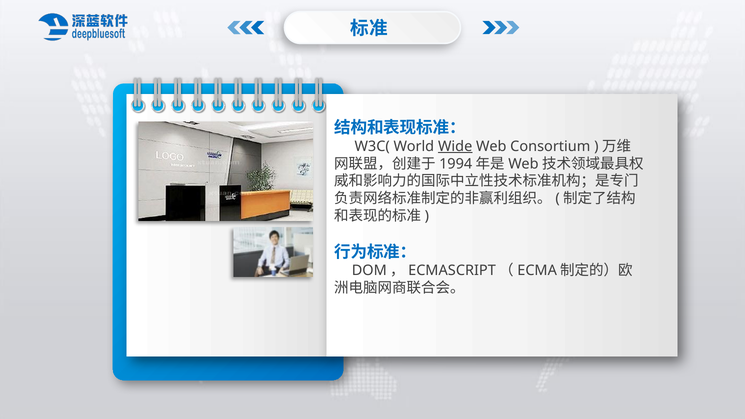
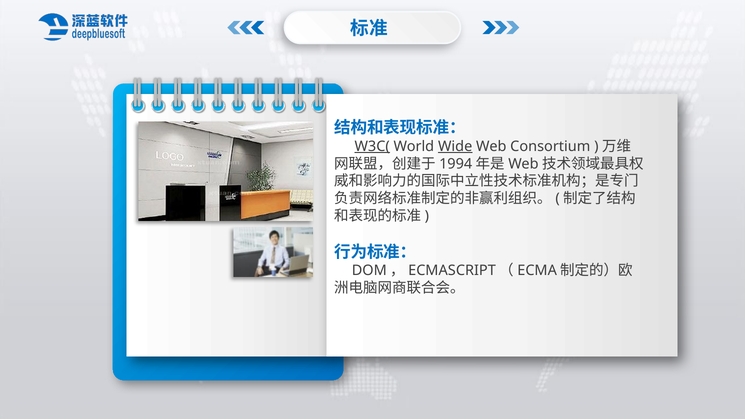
W3C( underline: none -> present
